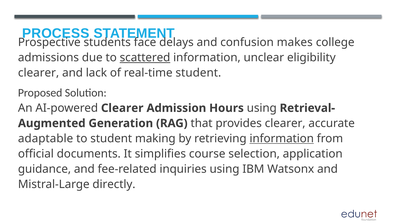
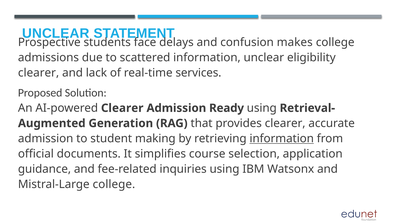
PROCESS at (56, 33): PROCESS -> UNCLEAR
scattered underline: present -> none
real-time student: student -> services
Hours: Hours -> Ready
adaptable at (46, 138): adaptable -> admission
Mistral-Large directly: directly -> college
